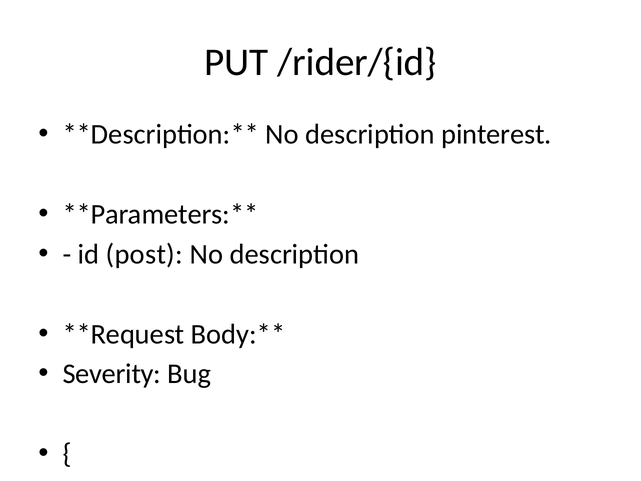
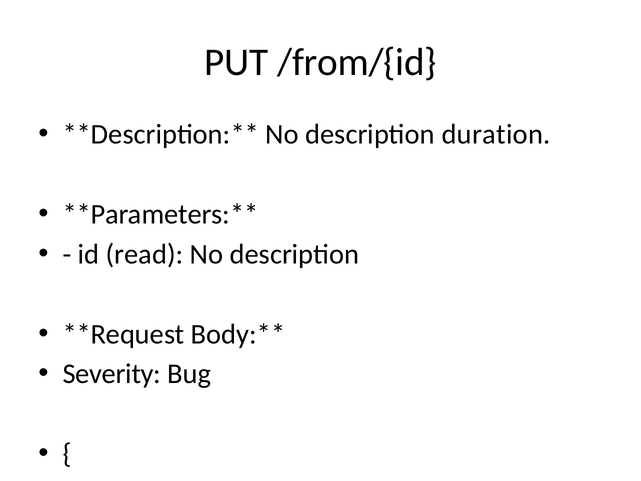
/rider/{id: /rider/{id -> /from/{id
pinterest: pinterest -> duration
post: post -> read
